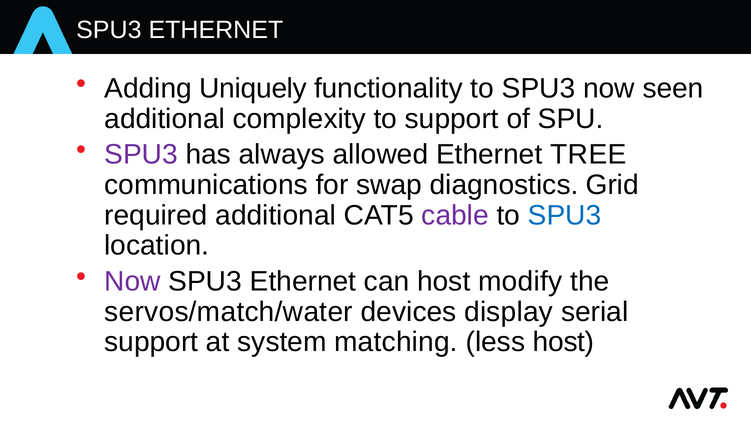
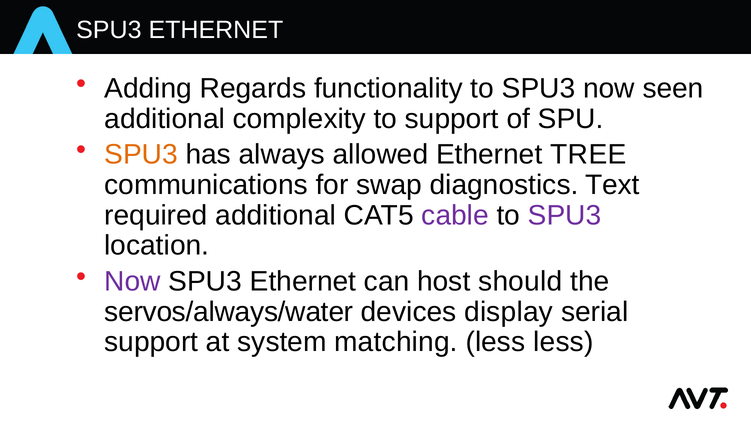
Uniquely: Uniquely -> Regards
SPU3 at (141, 155) colour: purple -> orange
Grid: Grid -> Text
SPU3 at (565, 215) colour: blue -> purple
modify: modify -> should
servos/match/water: servos/match/water -> servos/always/water
less host: host -> less
